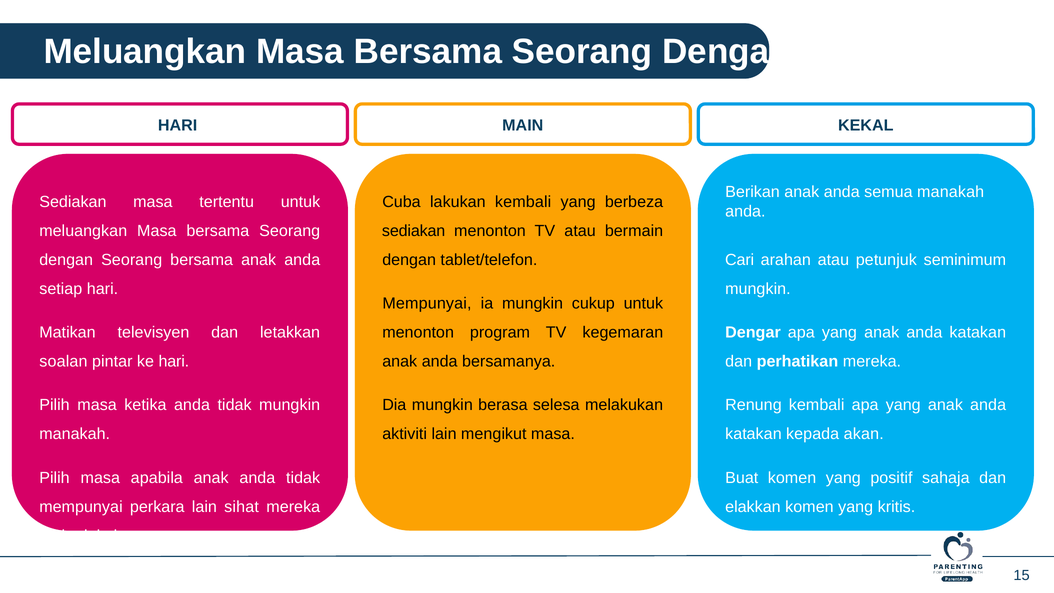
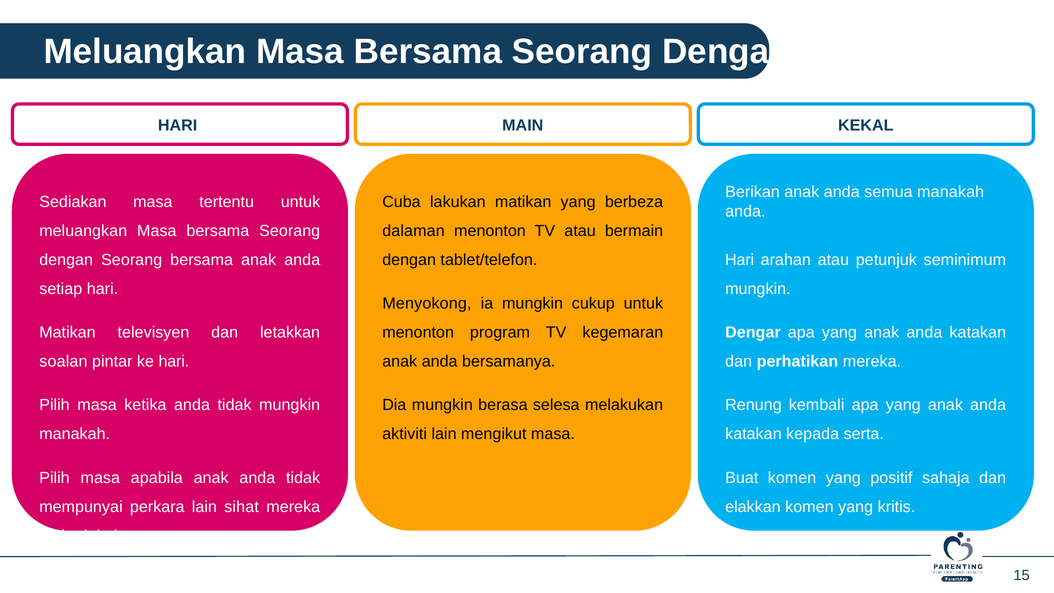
lakukan kembali: kembali -> matikan
sediakan at (414, 231): sediakan -> dalaman
Cari at (740, 260): Cari -> Hari
Mempunyai at (427, 303): Mempunyai -> Menyokong
akan: akan -> serta
